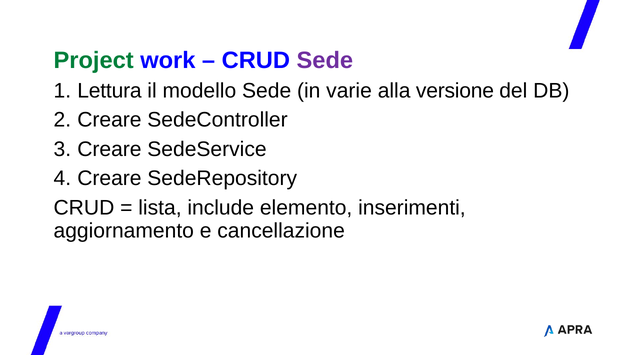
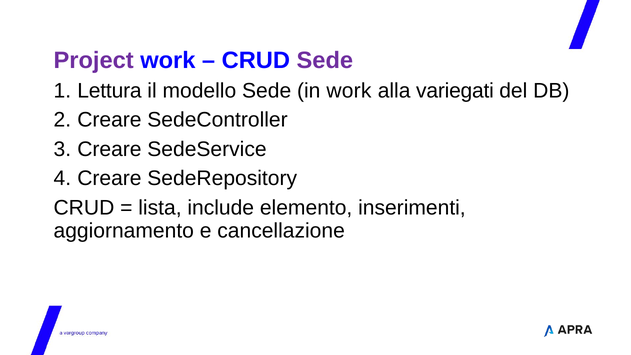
Project colour: green -> purple
in varie: varie -> work
versione: versione -> variegati
